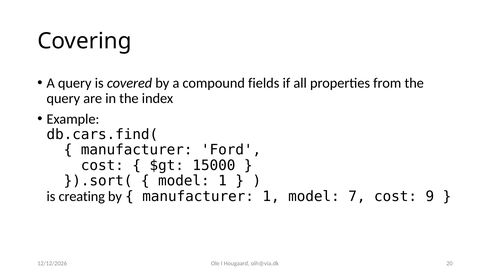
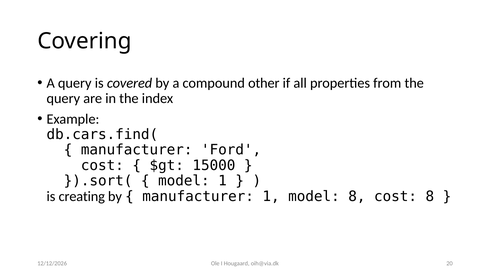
fields: fields -> other
model 7: 7 -> 8
cost 9: 9 -> 8
